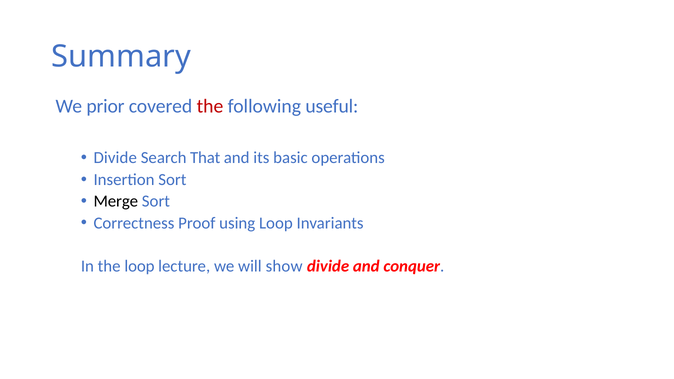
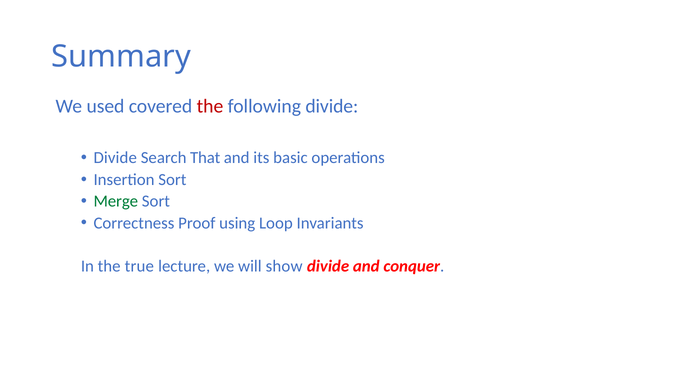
prior: prior -> used
following useful: useful -> divide
Merge colour: black -> green
the loop: loop -> true
